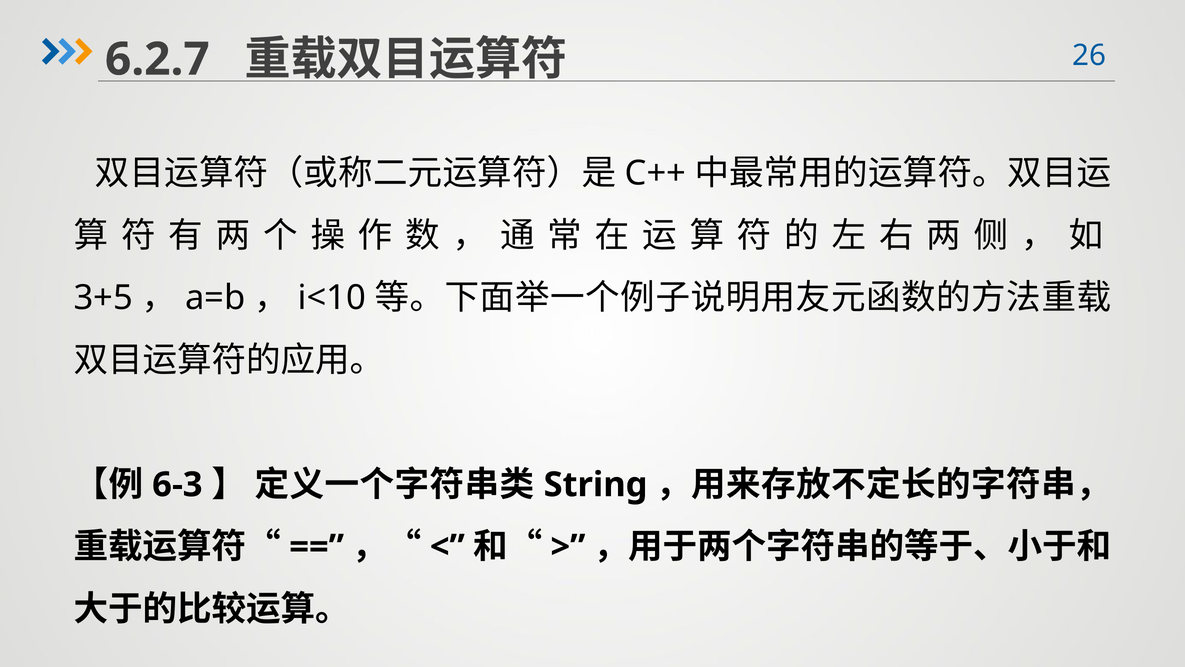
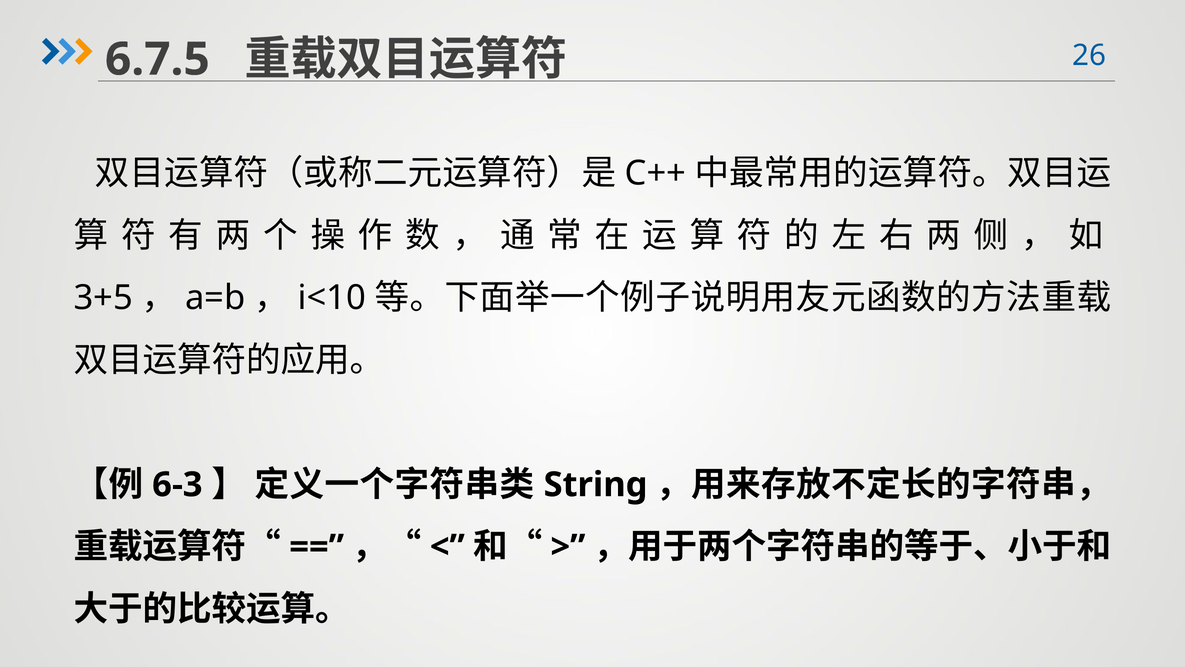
6.2.7: 6.2.7 -> 6.7.5
